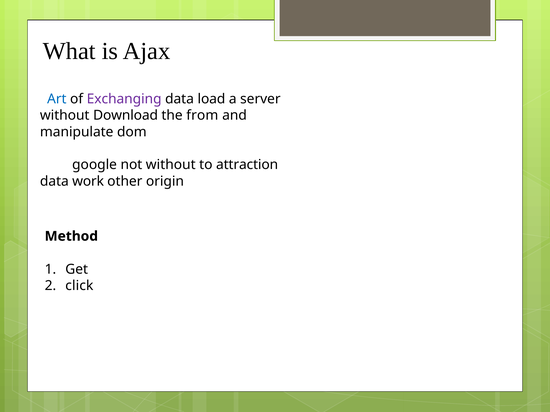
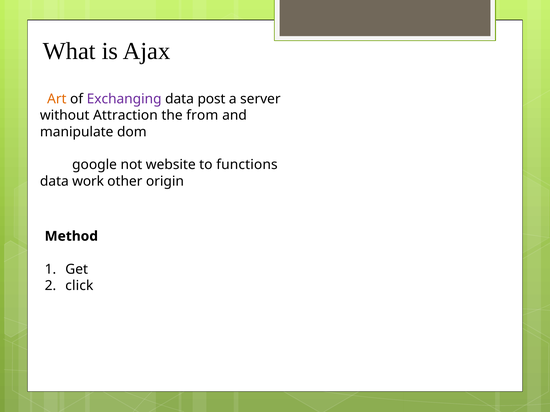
Art colour: blue -> orange
load: load -> post
Download: Download -> Attraction
not without: without -> website
attraction: attraction -> functions
